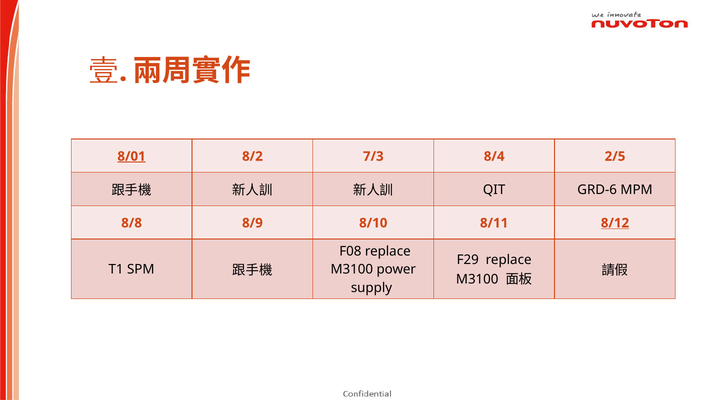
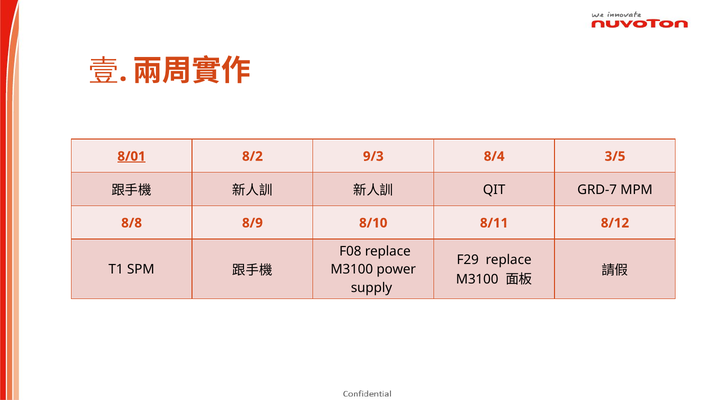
7/3: 7/3 -> 9/3
2/5: 2/5 -> 3/5
GRD-6: GRD-6 -> GRD-7
8/12 underline: present -> none
